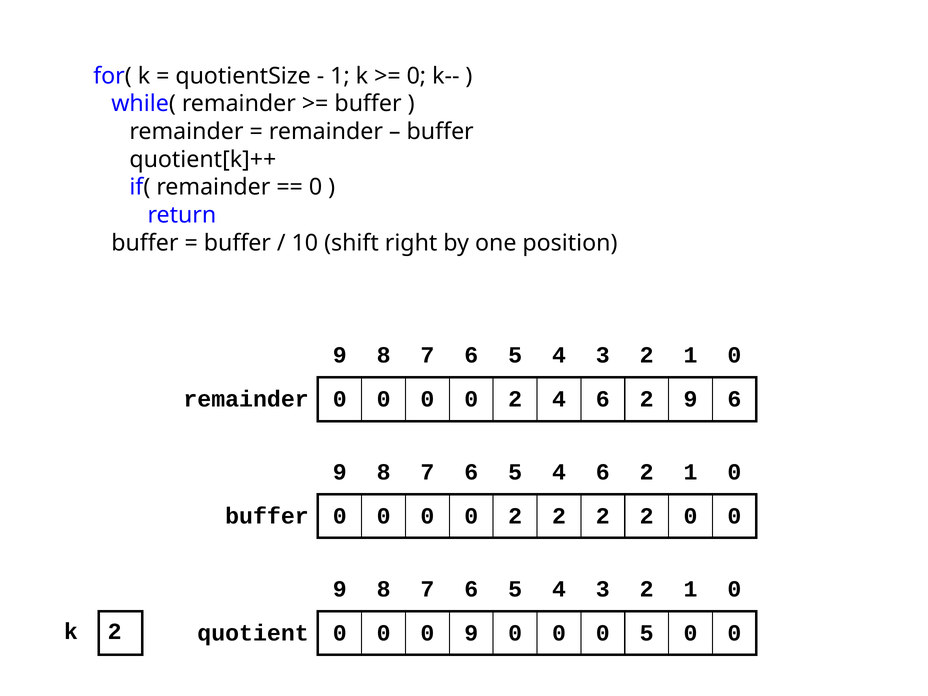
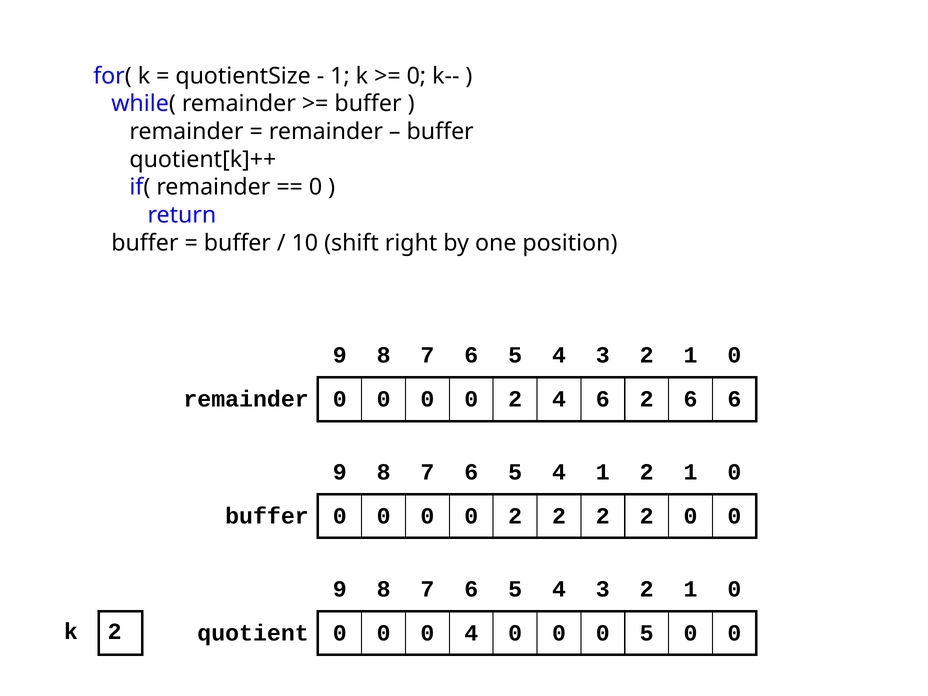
2 9: 9 -> 6
5 4 6: 6 -> 1
0 0 0 9: 9 -> 4
